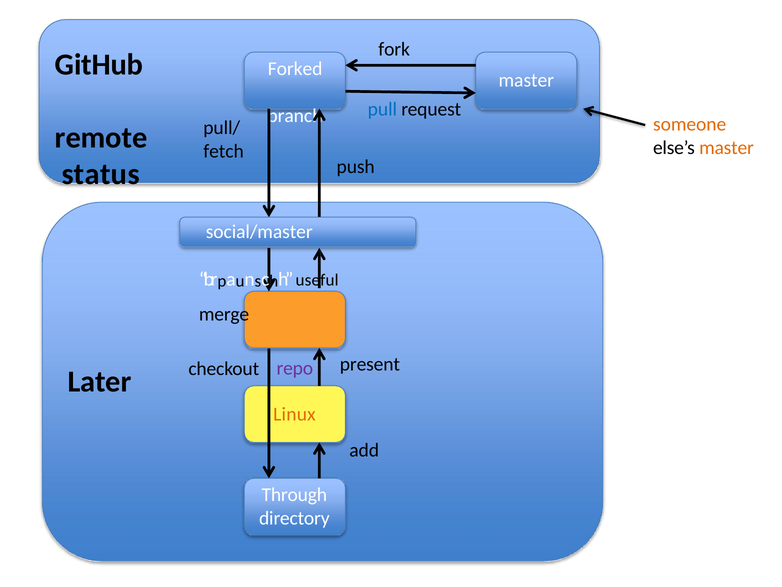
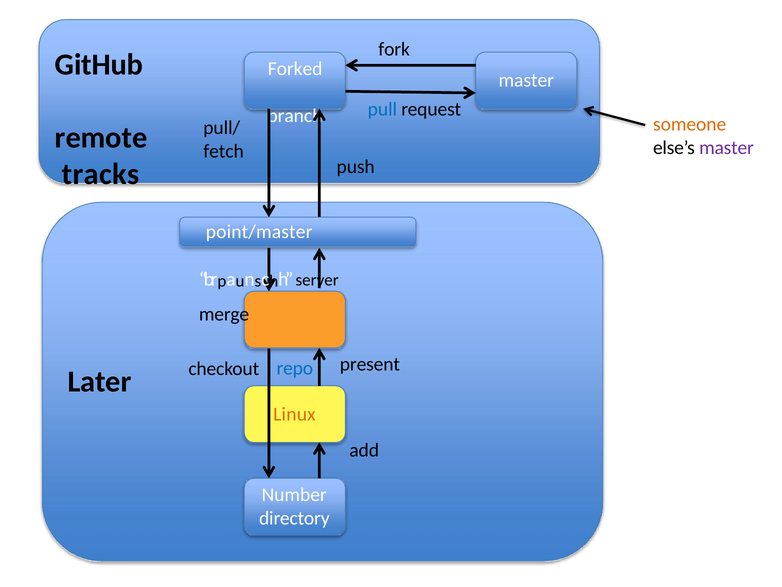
master at (727, 148) colour: orange -> purple
status: status -> tracks
social/master: social/master -> point/master
useful: useful -> server
repo colour: purple -> blue
Through: Through -> Number
